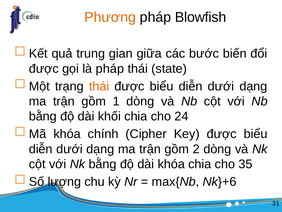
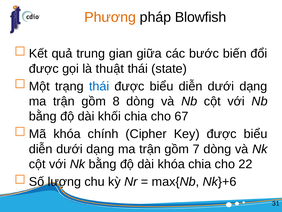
là pháp: pháp -> thuật
thái at (99, 86) colour: orange -> blue
1: 1 -> 8
24: 24 -> 67
2: 2 -> 7
35: 35 -> 22
